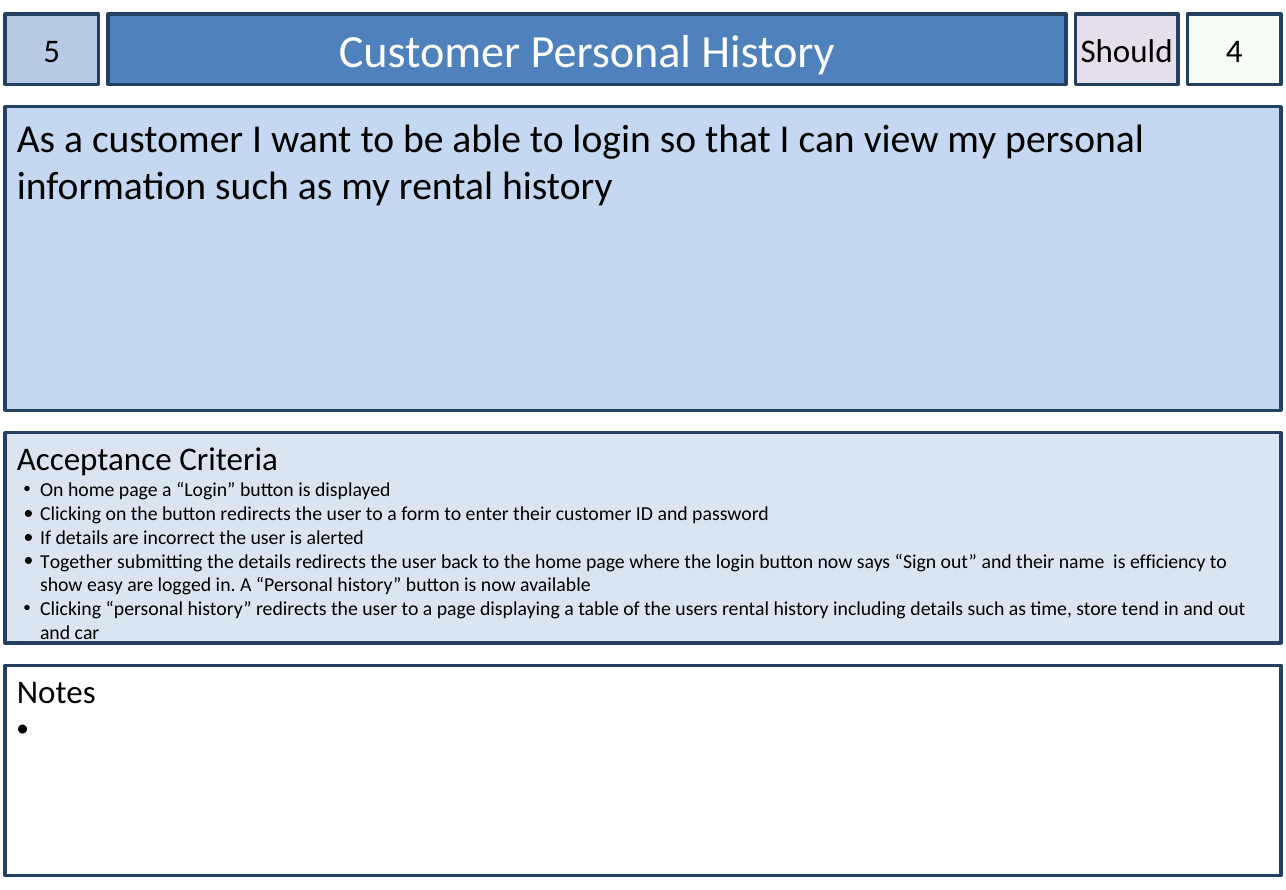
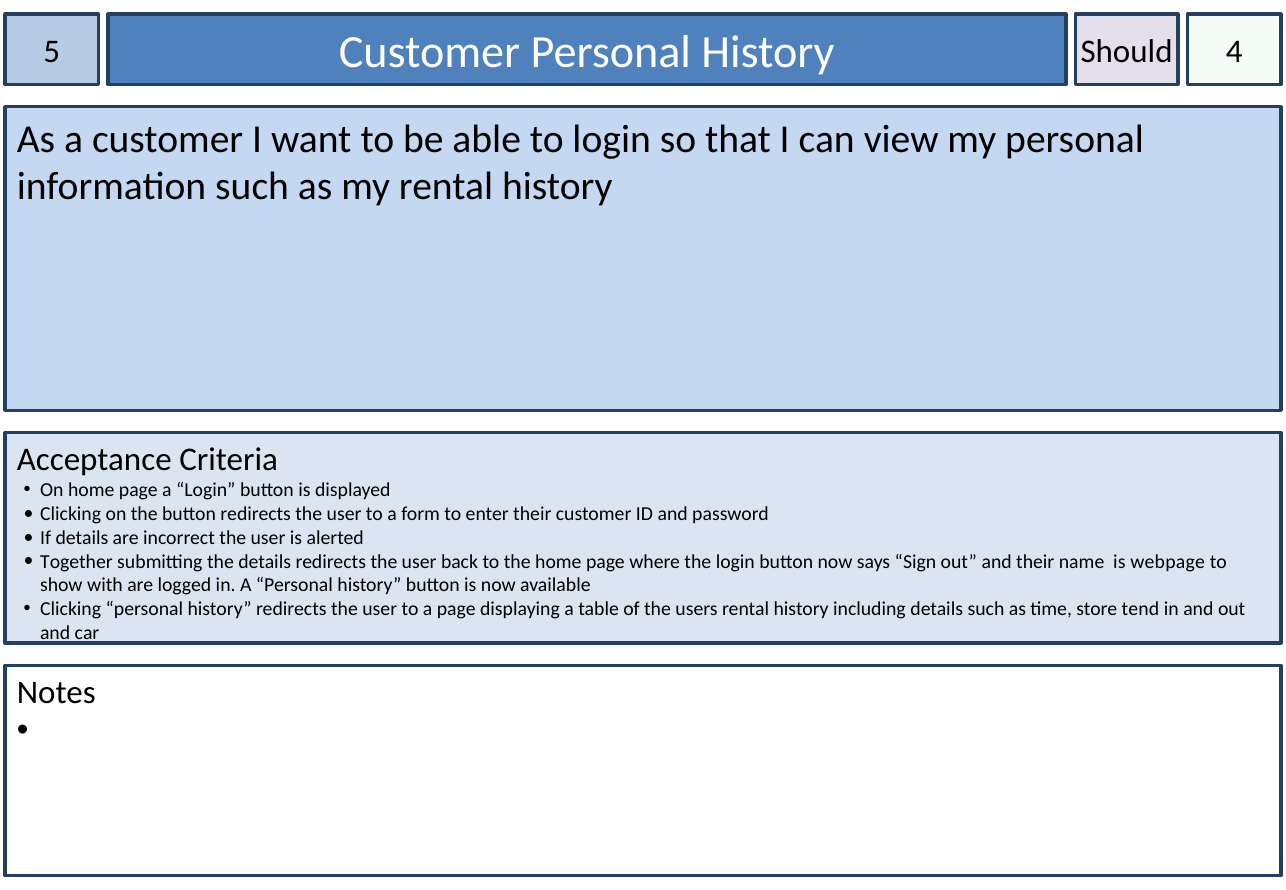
efficiency: efficiency -> webpage
easy: easy -> with
